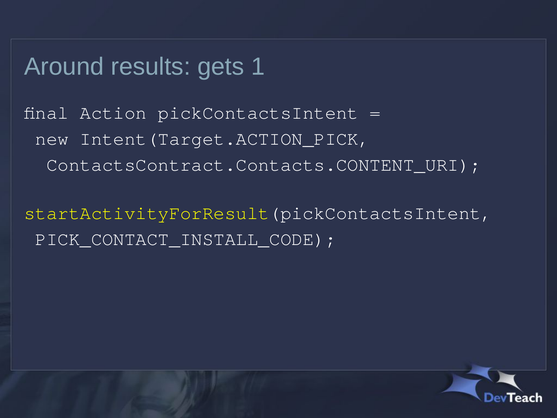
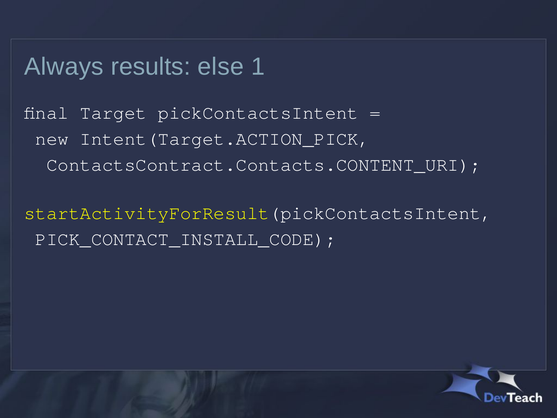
Around: Around -> Always
gets: gets -> else
Action: Action -> Target
